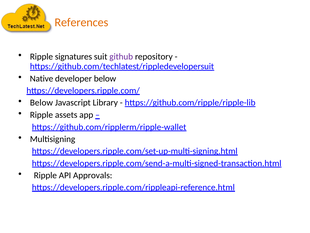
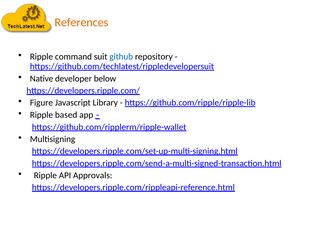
signatures: signatures -> command
github colour: purple -> blue
Below at (41, 103): Below -> Figure
assets: assets -> based
